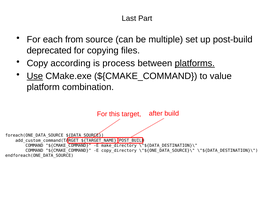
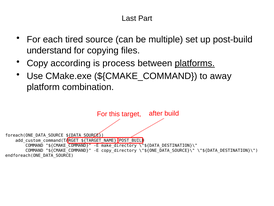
from: from -> tired
deprecated: deprecated -> understand
Use underline: present -> none
value: value -> away
